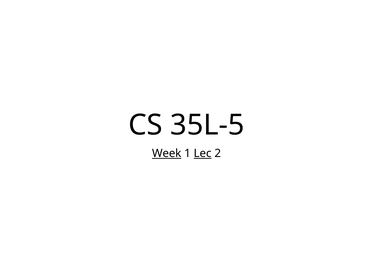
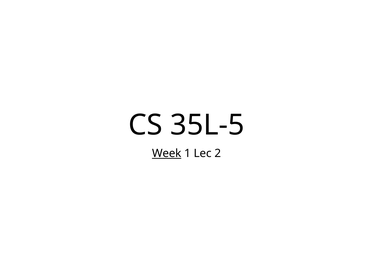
Lec underline: present -> none
